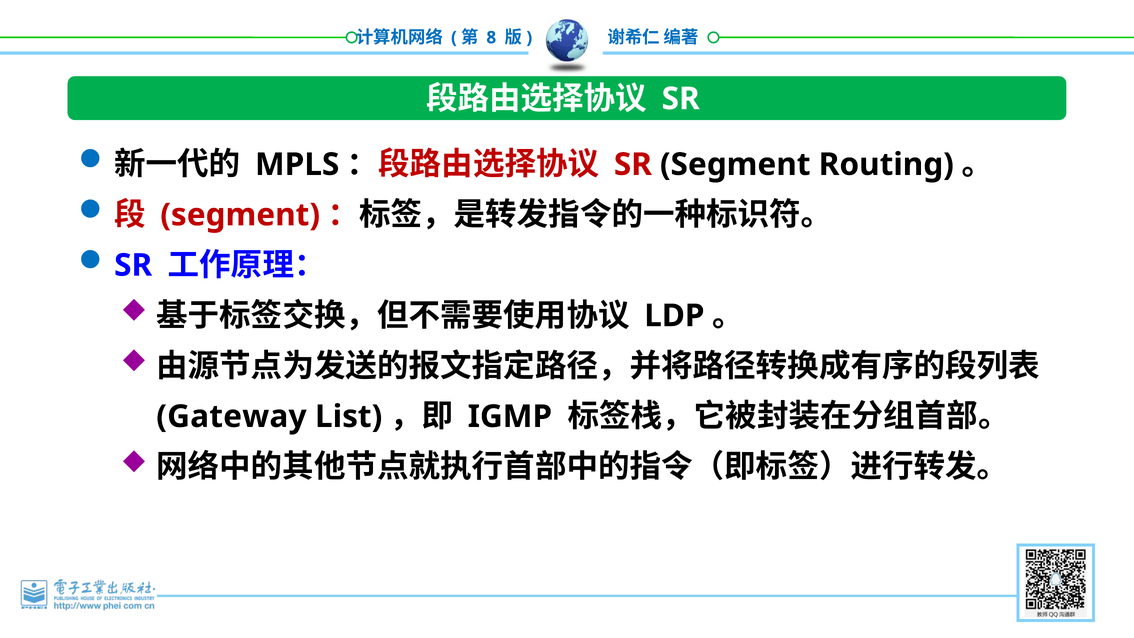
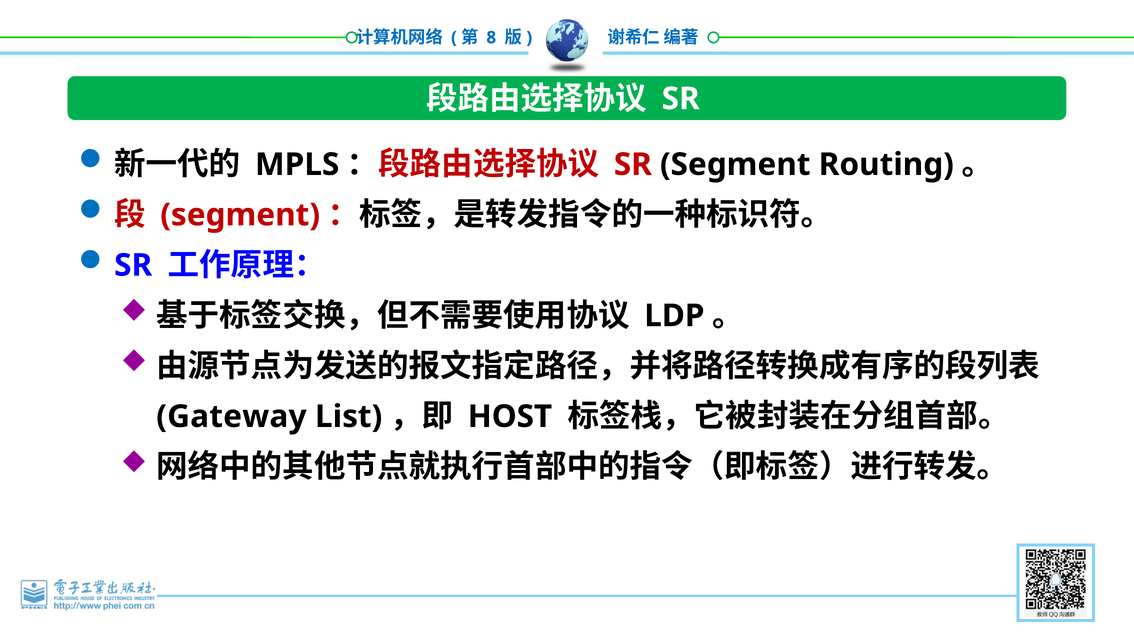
IGMP: IGMP -> HOST
